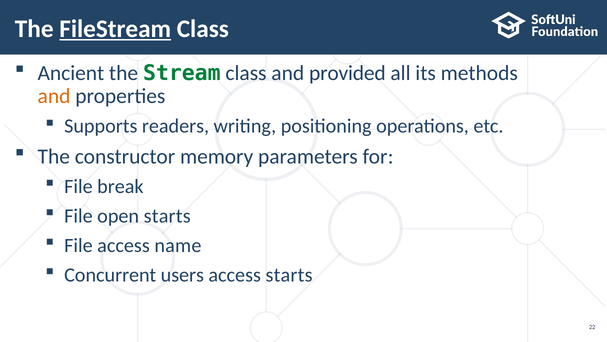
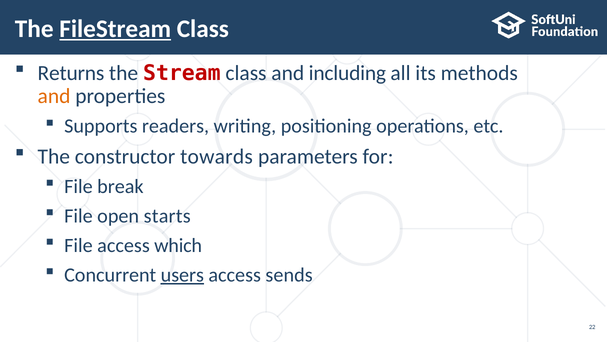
Ancient: Ancient -> Returns
Stream colour: green -> red
provided: provided -> including
memory: memory -> towards
name: name -> which
users underline: none -> present
access starts: starts -> sends
